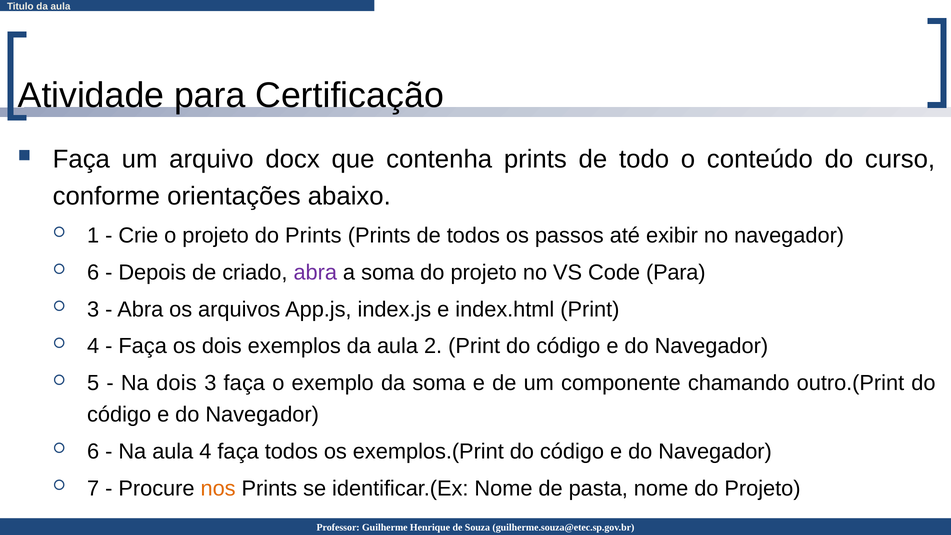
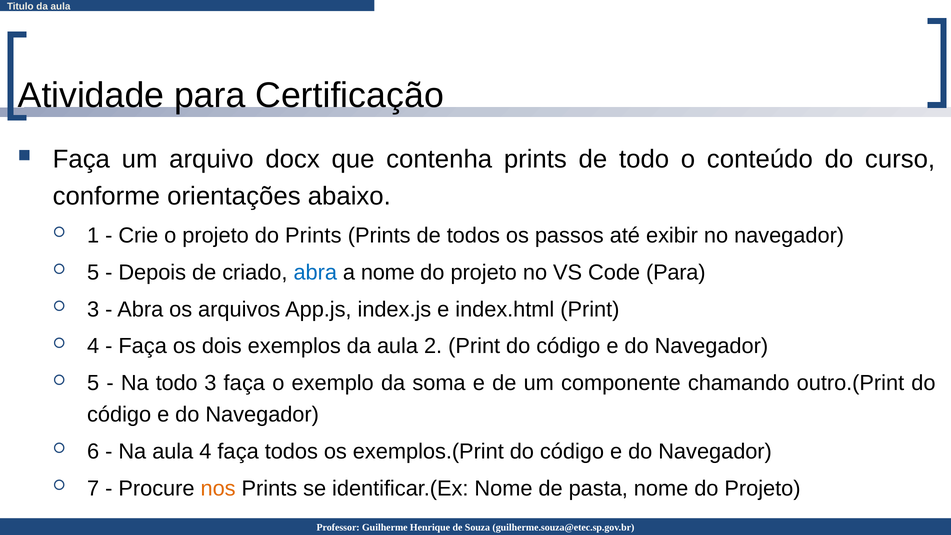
6 at (93, 272): 6 -> 5
abra at (315, 272) colour: purple -> blue
a soma: soma -> nome
Na dois: dois -> todo
